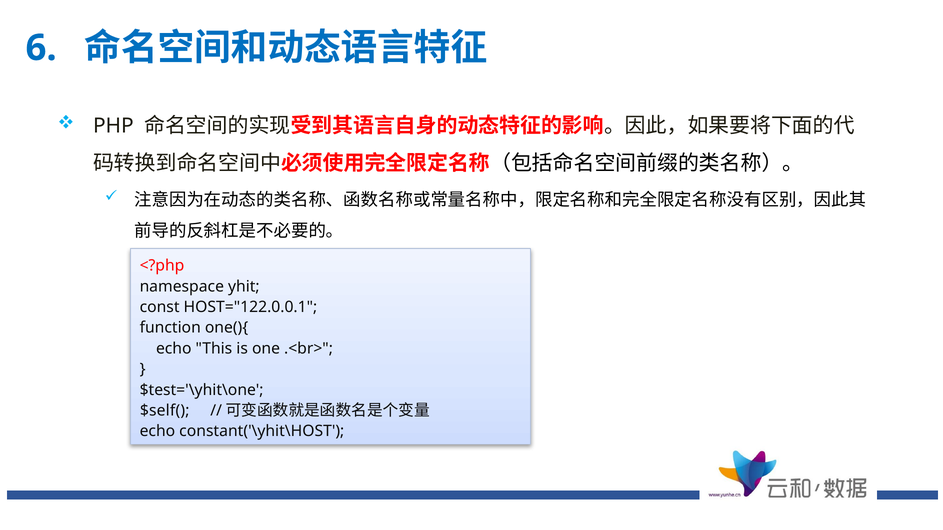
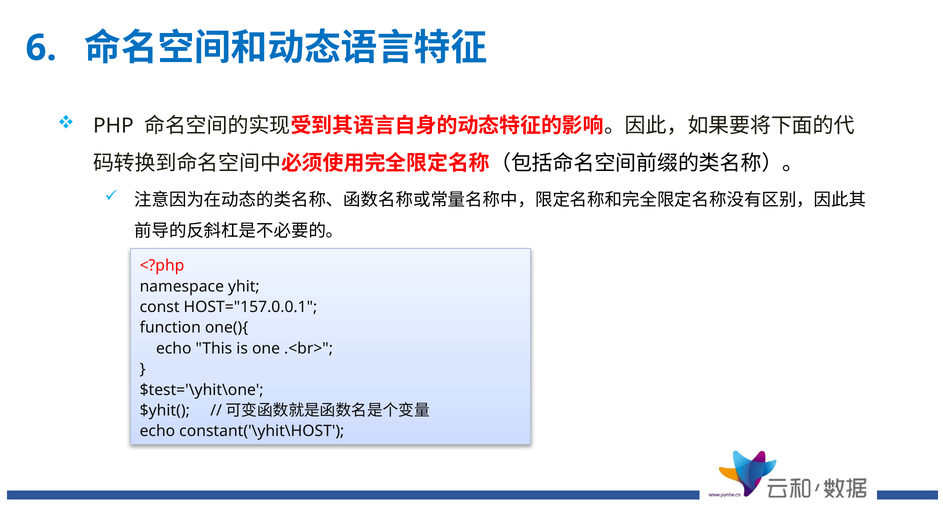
HOST="122.0.0.1: HOST="122.0.0.1 -> HOST="157.0.0.1
$self(: $self( -> $yhit(
